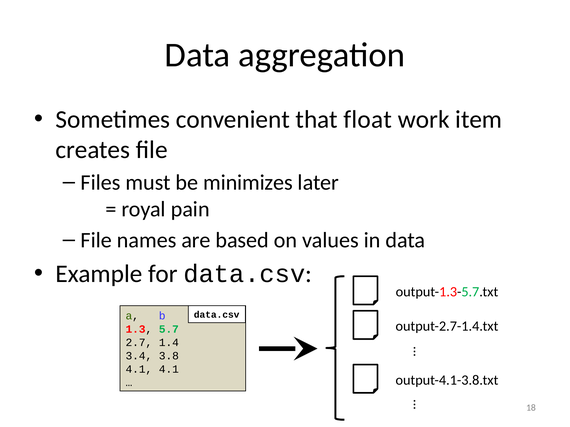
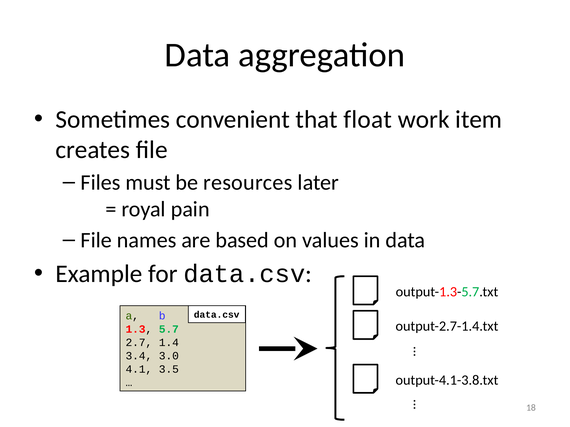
minimizes: minimizes -> resources
3.8: 3.8 -> 3.0
4.1 4.1: 4.1 -> 3.5
